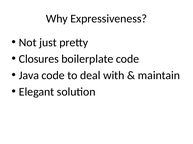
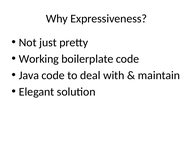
Closures: Closures -> Working
